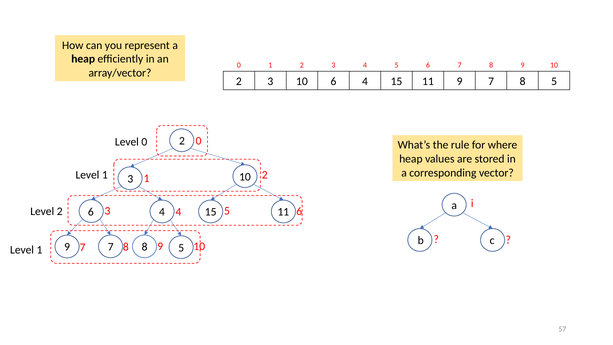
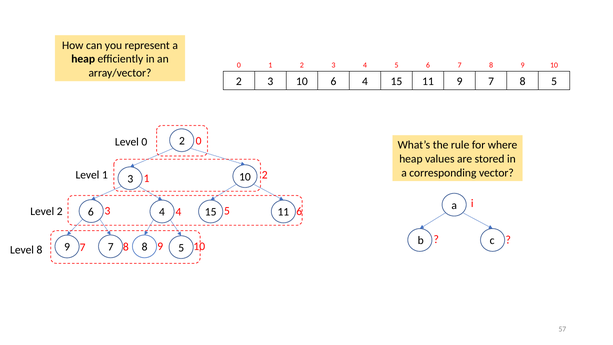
1 at (39, 250): 1 -> 8
